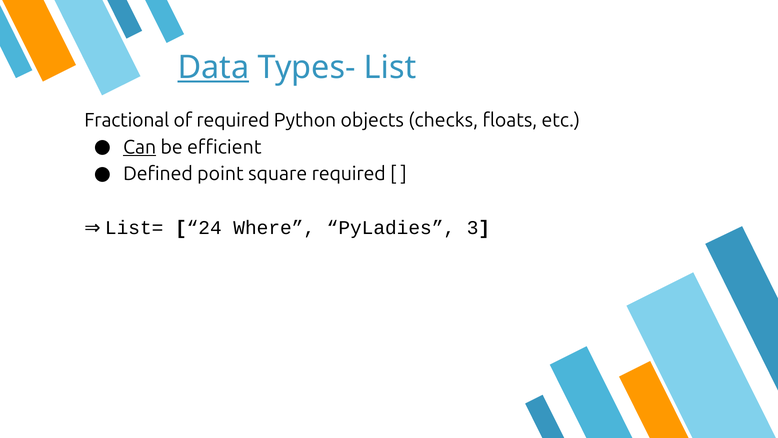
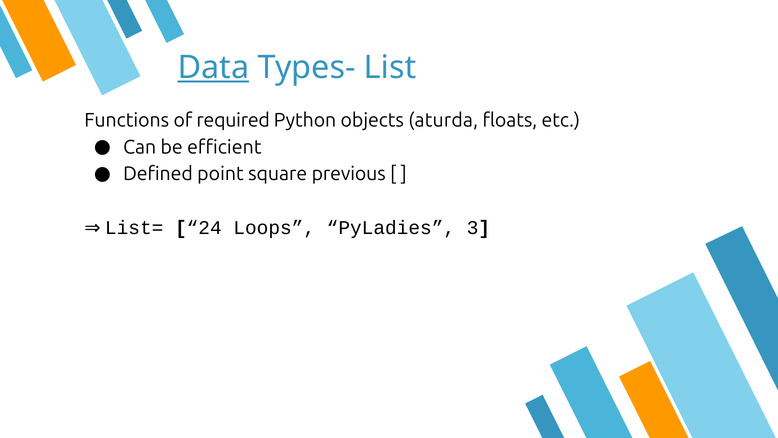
Fractional: Fractional -> Functions
checks: checks -> aturda
Can underline: present -> none
square required: required -> previous
Where: Where -> Loops
